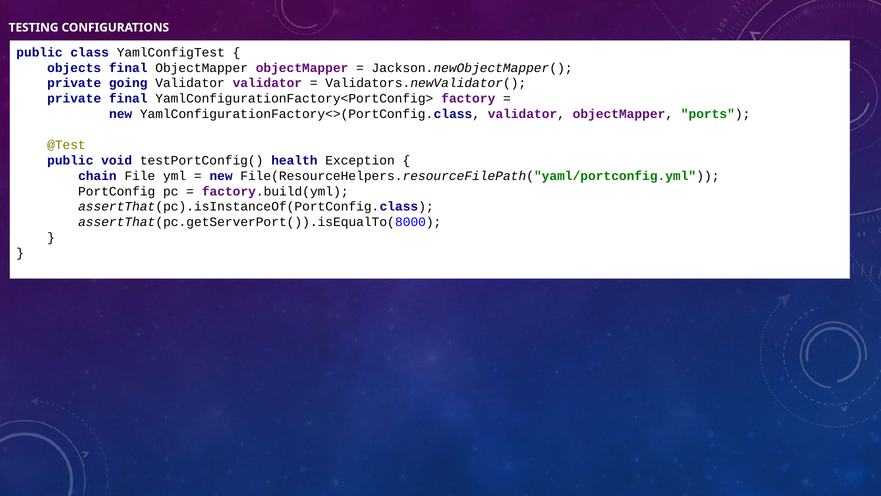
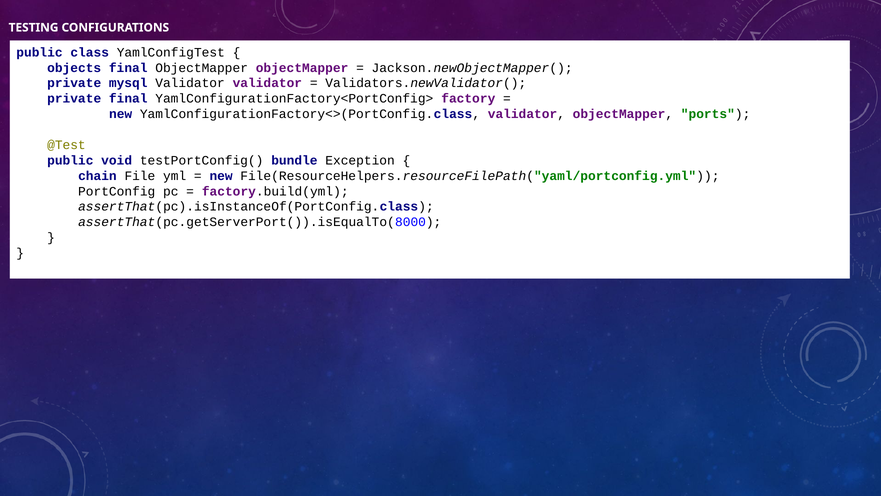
going: going -> mysql
health: health -> bundle
